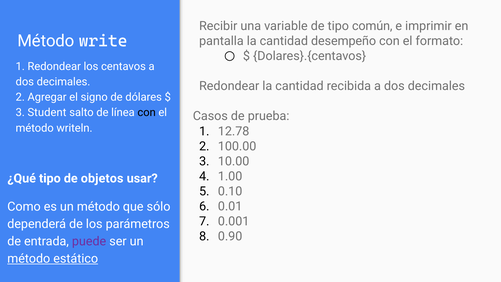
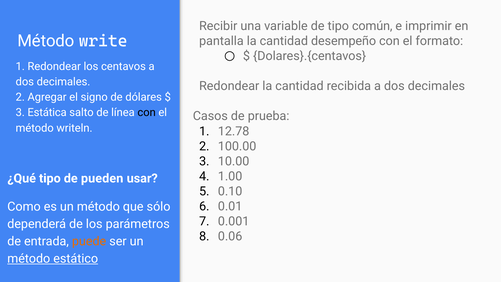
Student: Student -> Estática
objetos: objetos -> pueden
0.90: 0.90 -> 0.06
puede colour: purple -> orange
